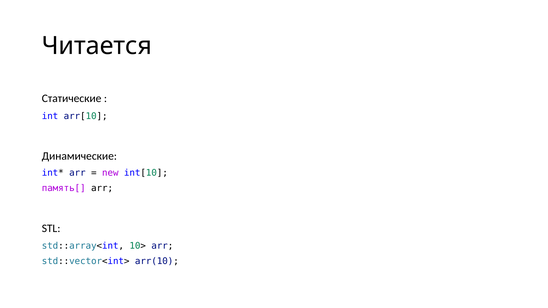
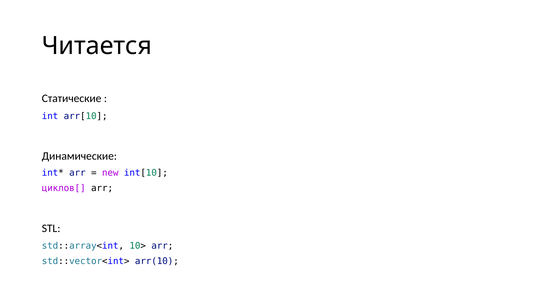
память[: память[ -> циклов[
